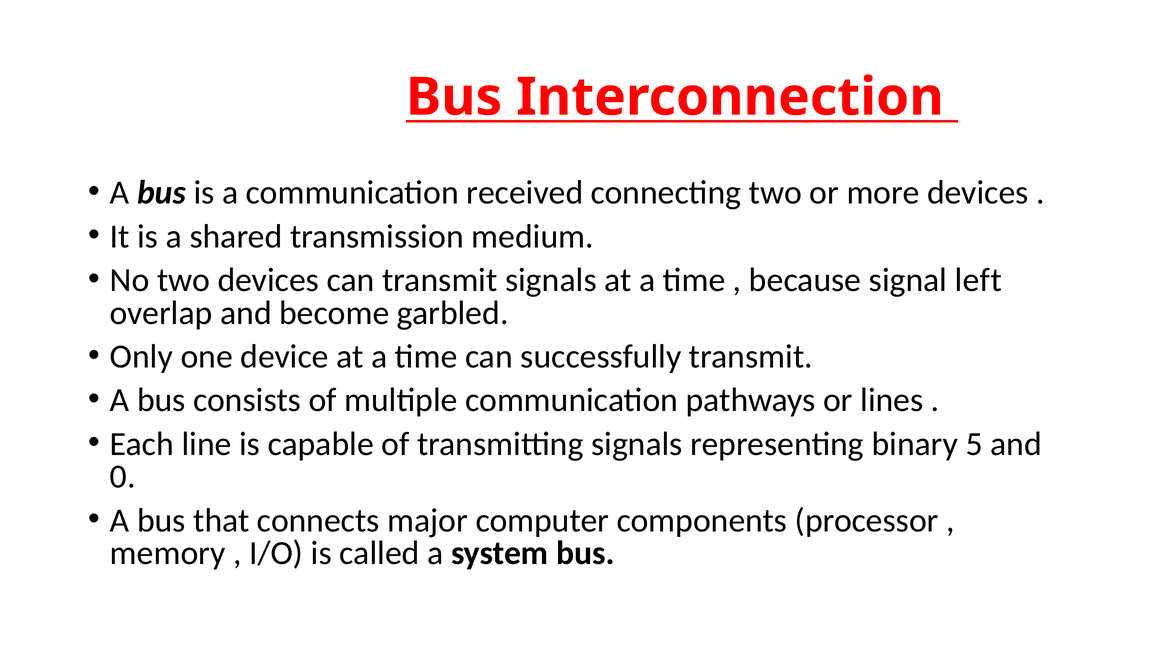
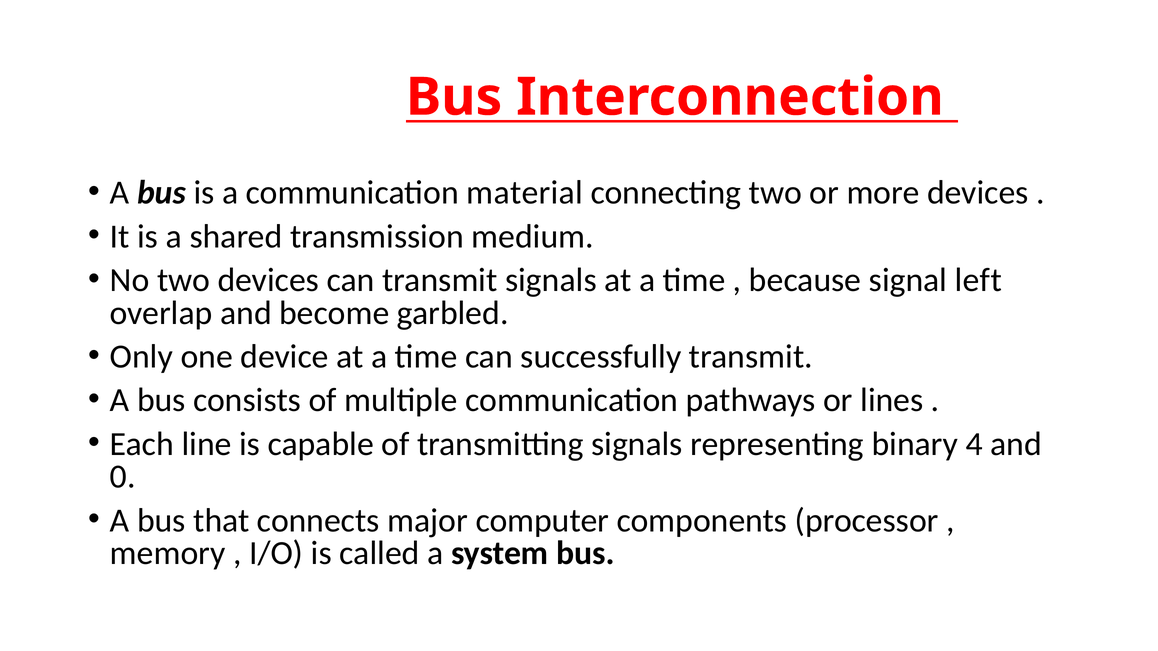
received: received -> material
5: 5 -> 4
